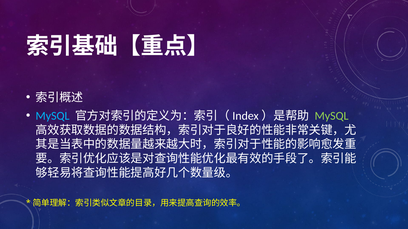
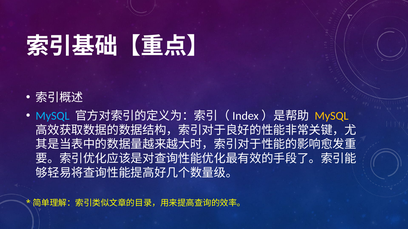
MySQL at (332, 116) colour: light green -> yellow
